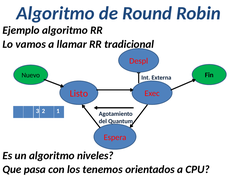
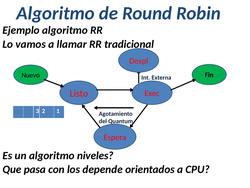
tenemos: tenemos -> depende
